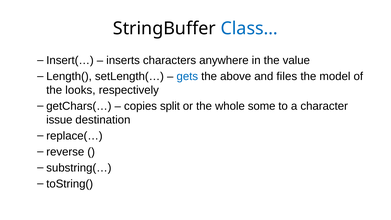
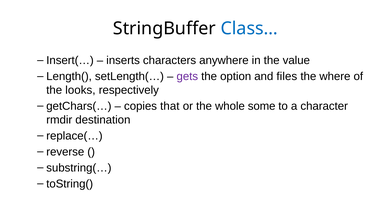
gets colour: blue -> purple
above: above -> option
model: model -> where
split: split -> that
issue: issue -> rmdir
